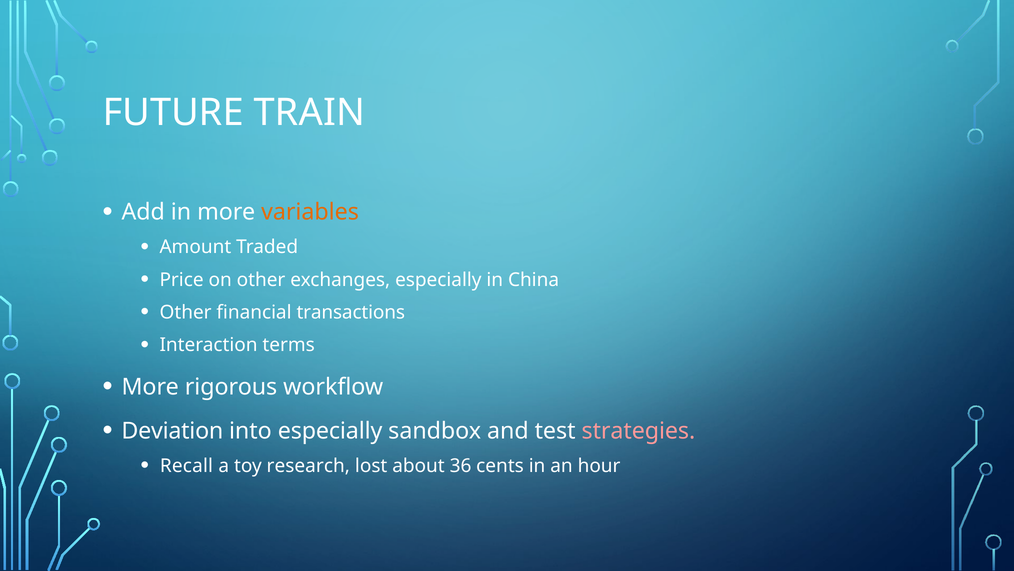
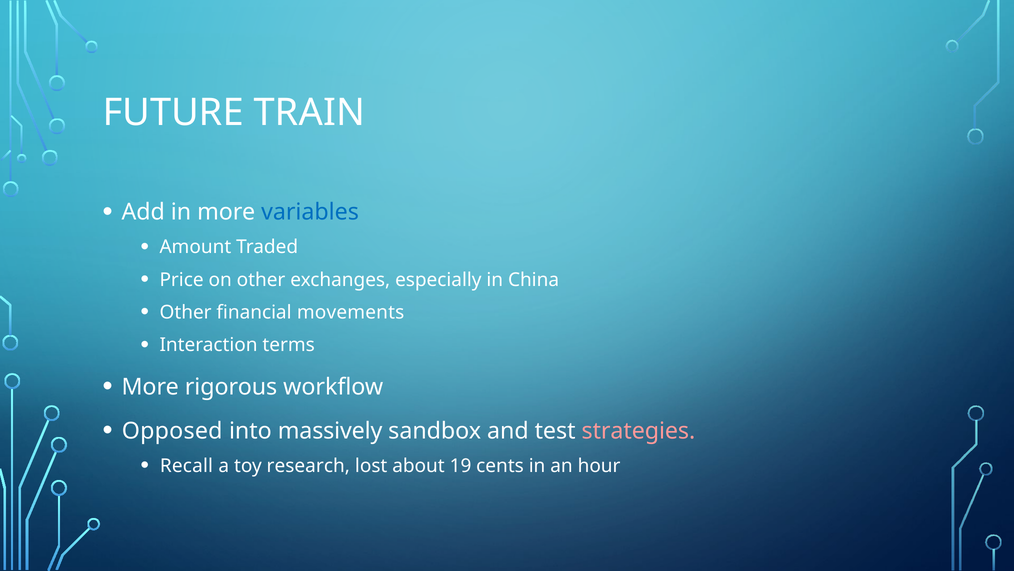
variables colour: orange -> blue
transactions: transactions -> movements
Deviation: Deviation -> Opposed
into especially: especially -> massively
36: 36 -> 19
